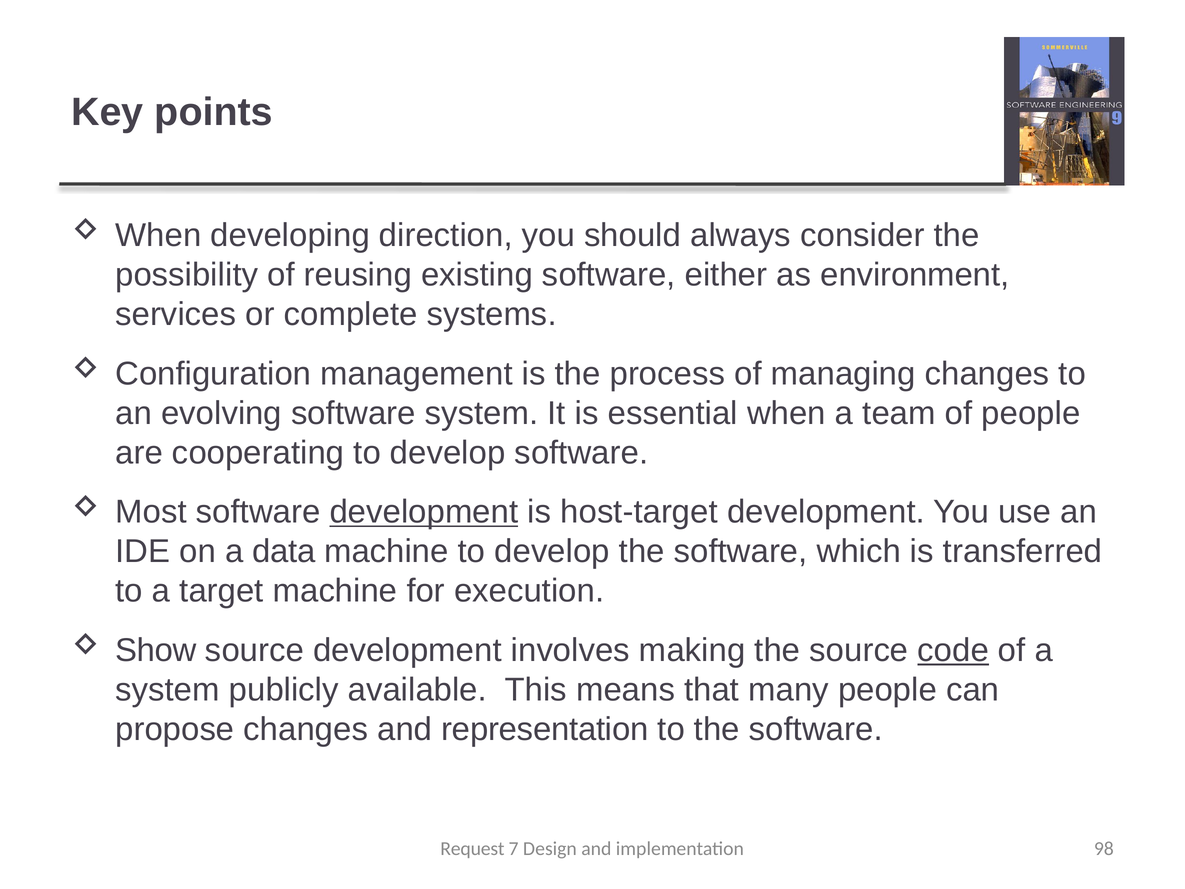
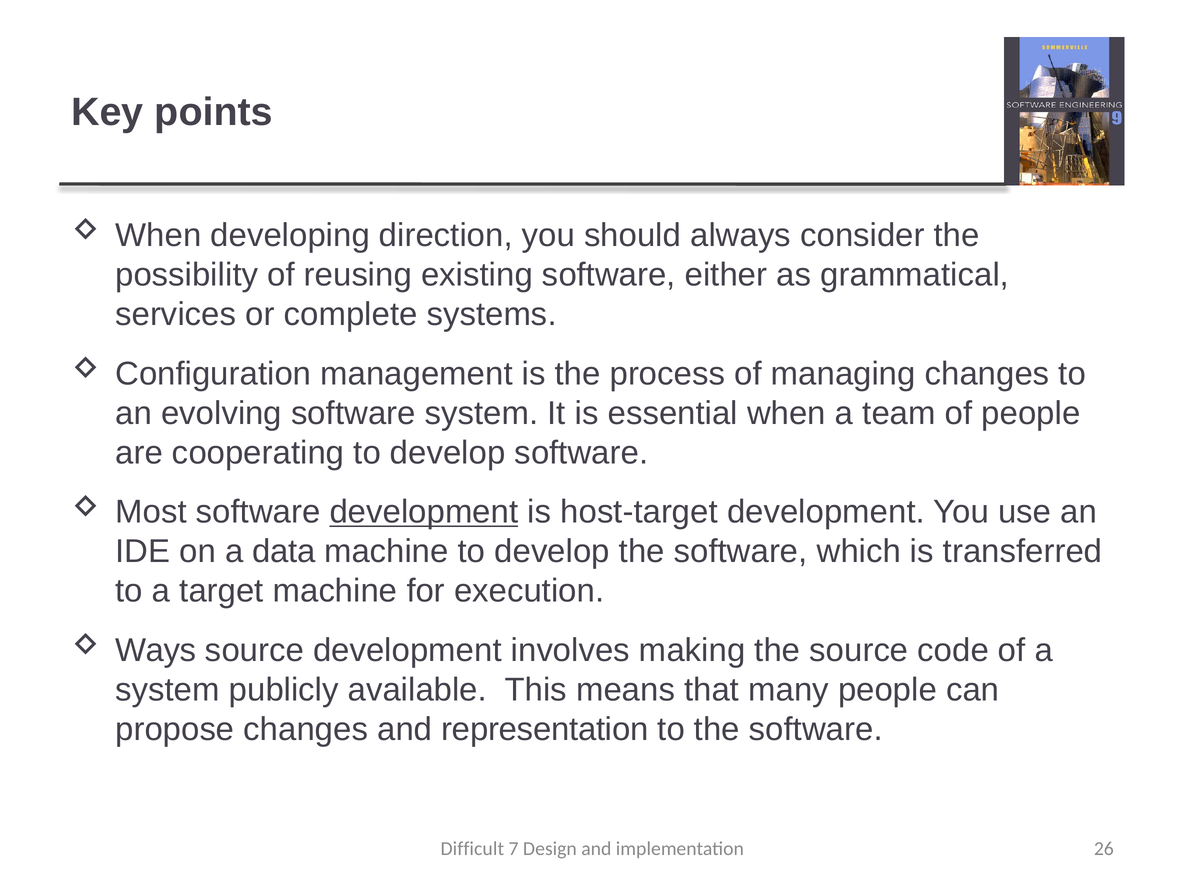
environment: environment -> grammatical
Show: Show -> Ways
code underline: present -> none
Request: Request -> Difficult
98: 98 -> 26
